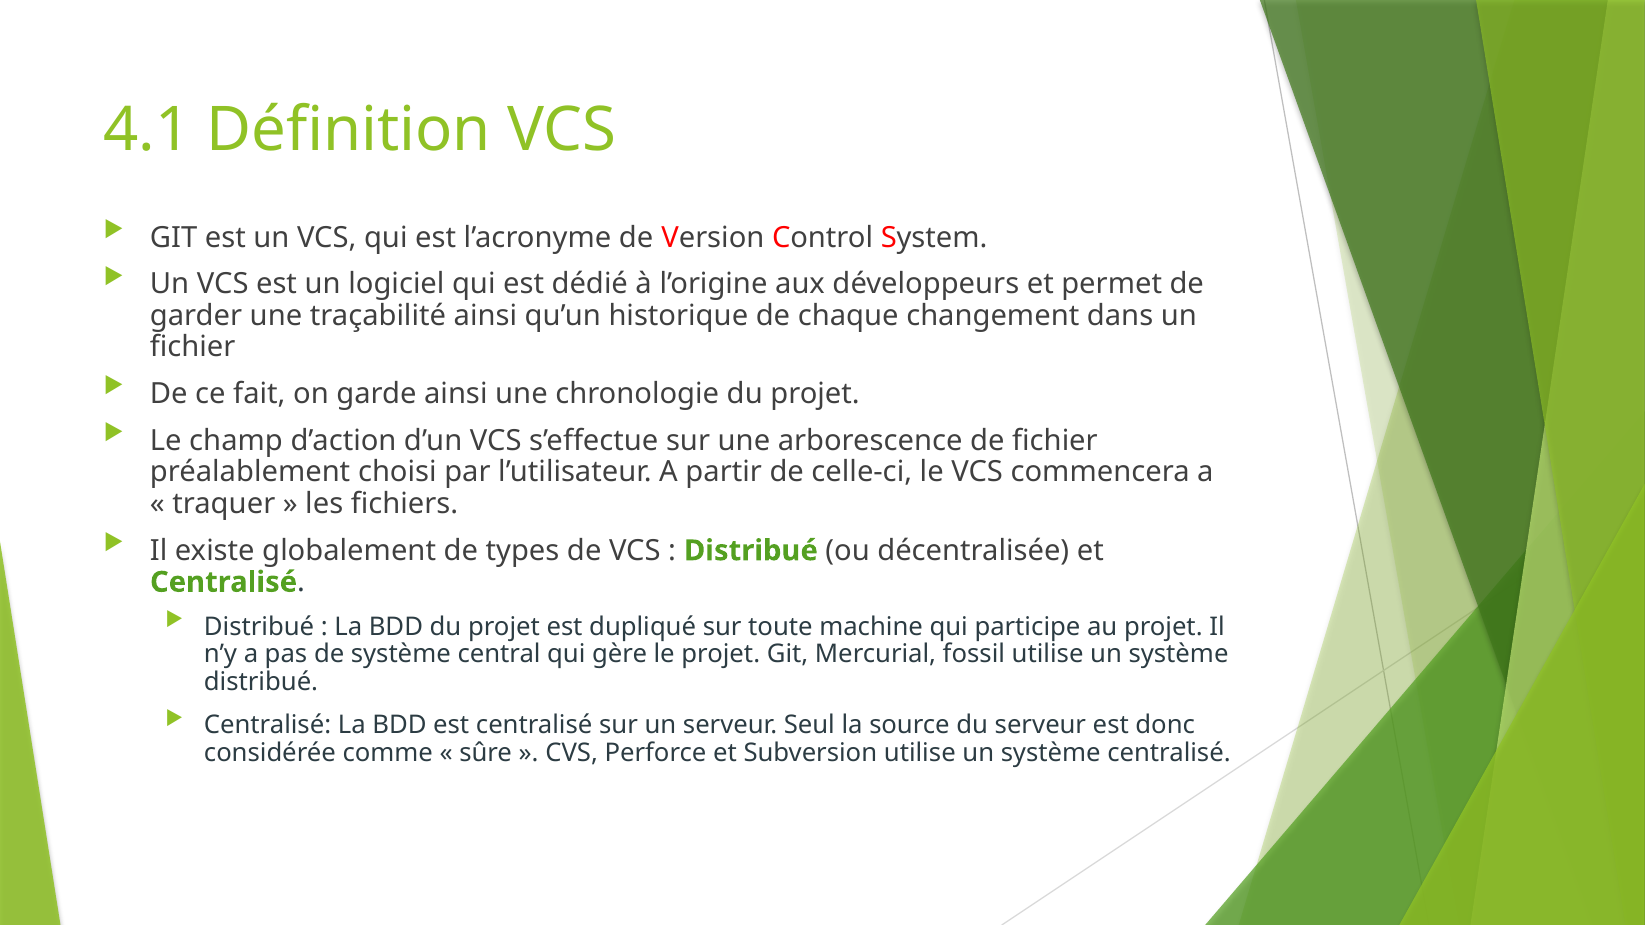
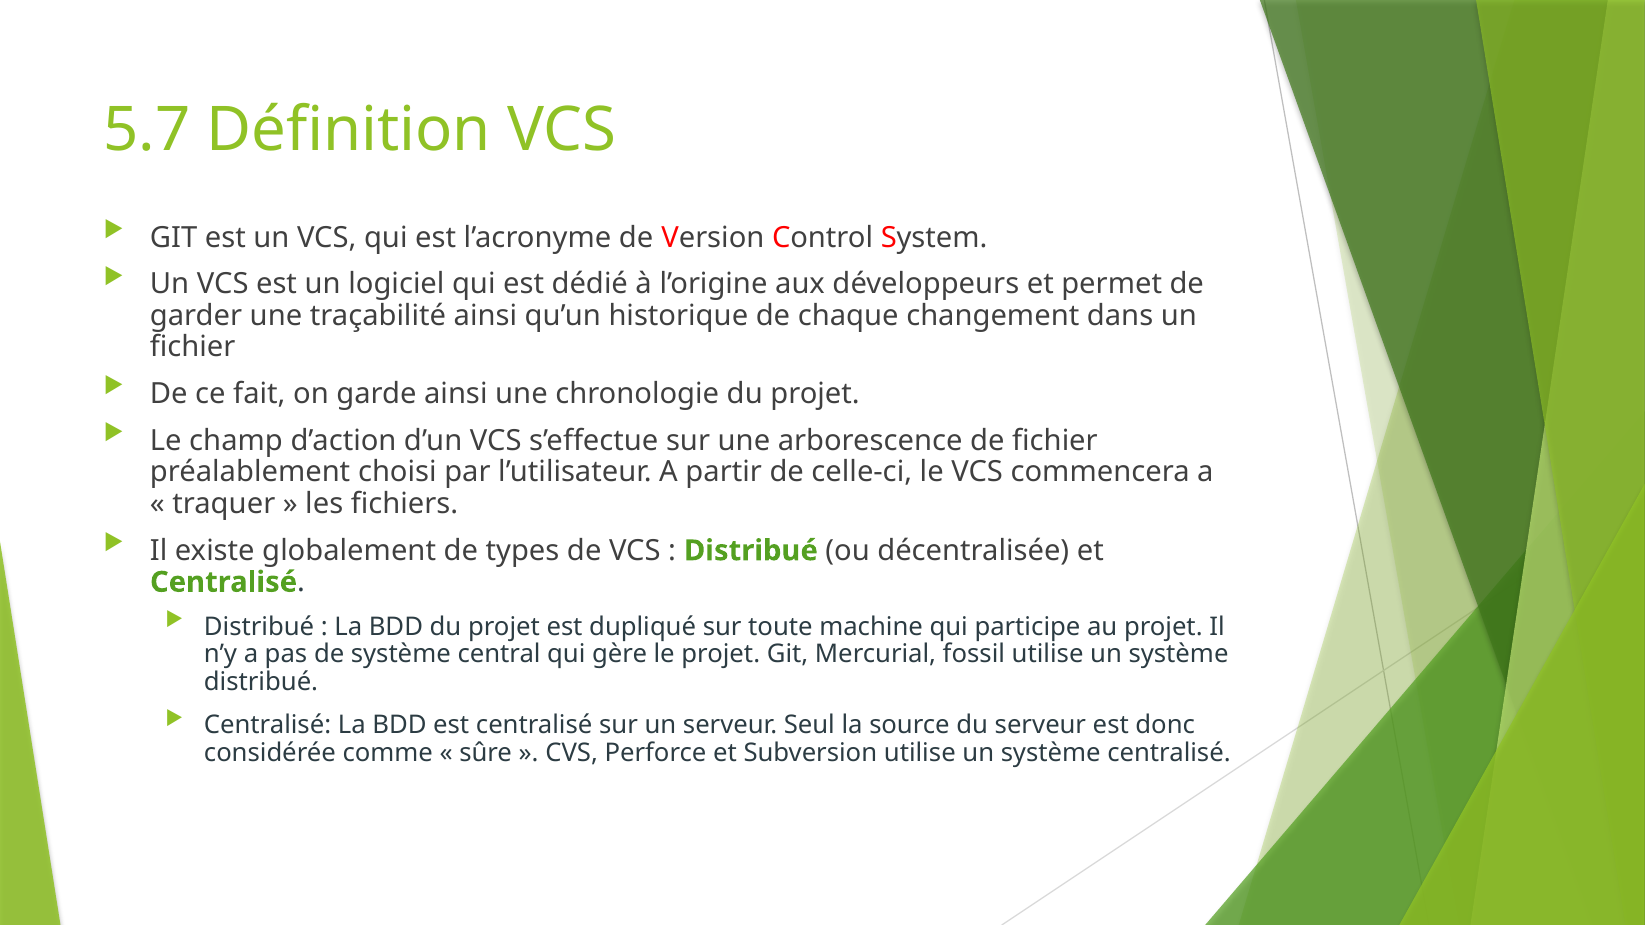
4.1: 4.1 -> 5.7
